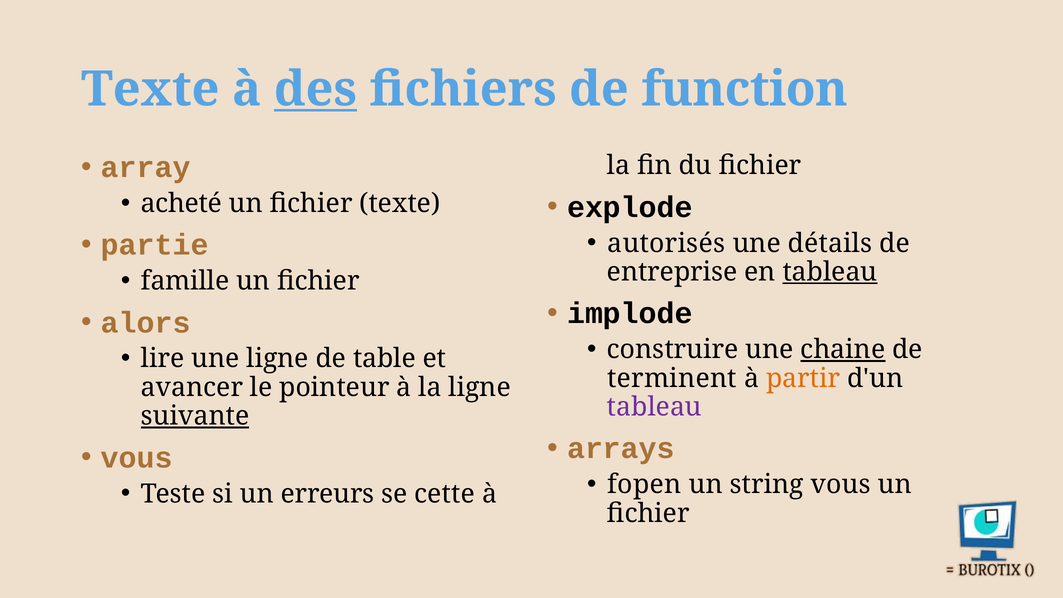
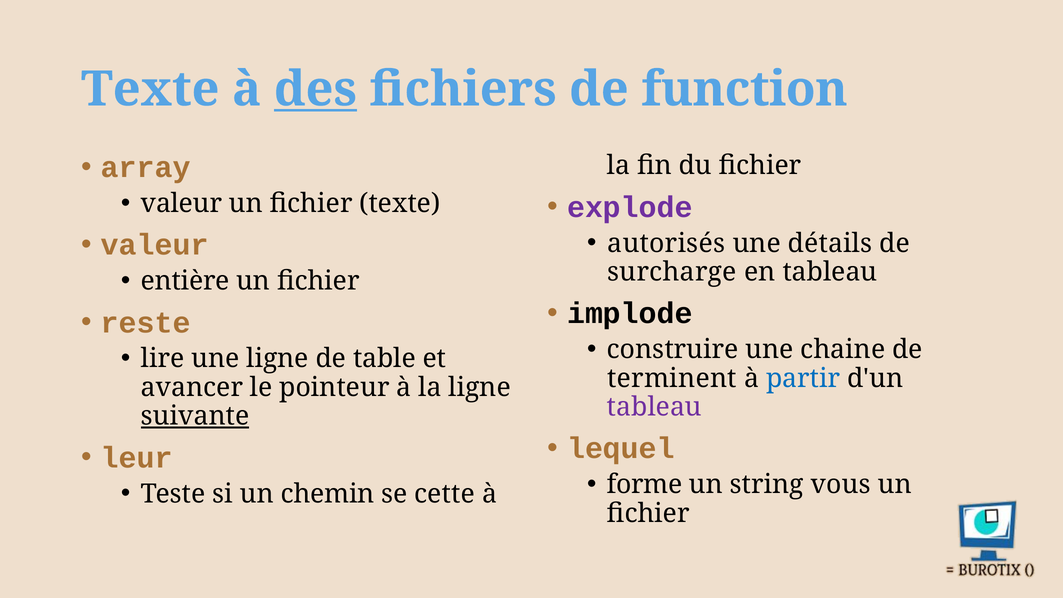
acheté at (181, 203): acheté -> valeur
explode colour: black -> purple
partie at (155, 245): partie -> valeur
entreprise: entreprise -> surcharge
tableau at (830, 272) underline: present -> none
famille: famille -> entière
alors: alors -> reste
chaine underline: present -> none
partir colour: orange -> blue
arrays: arrays -> lequel
vous at (137, 458): vous -> leur
fopen: fopen -> forme
erreurs: erreurs -> chemin
